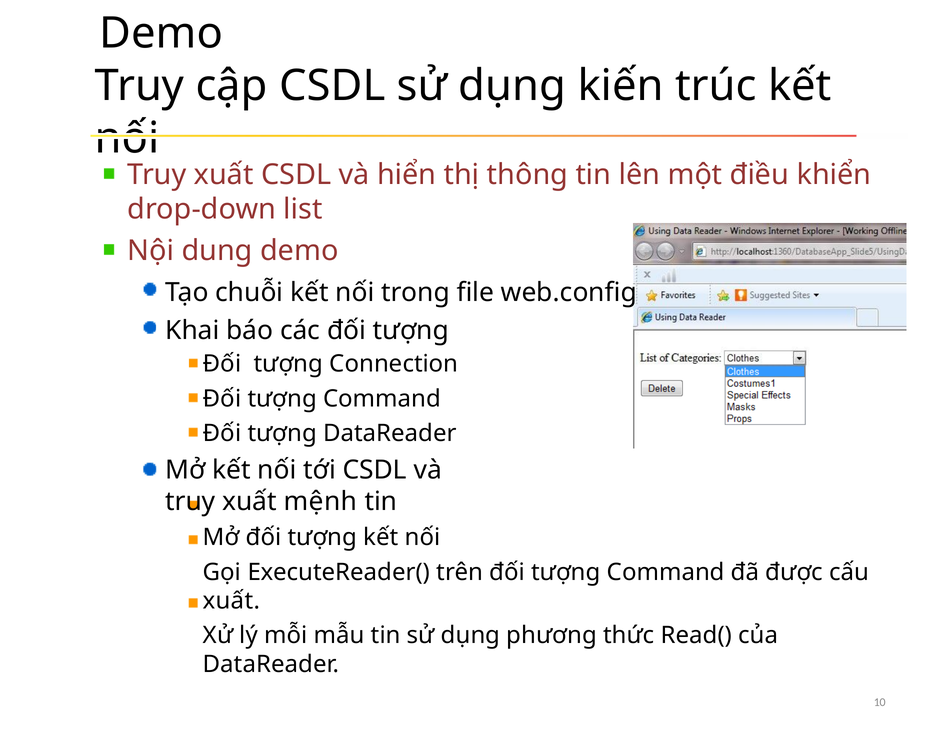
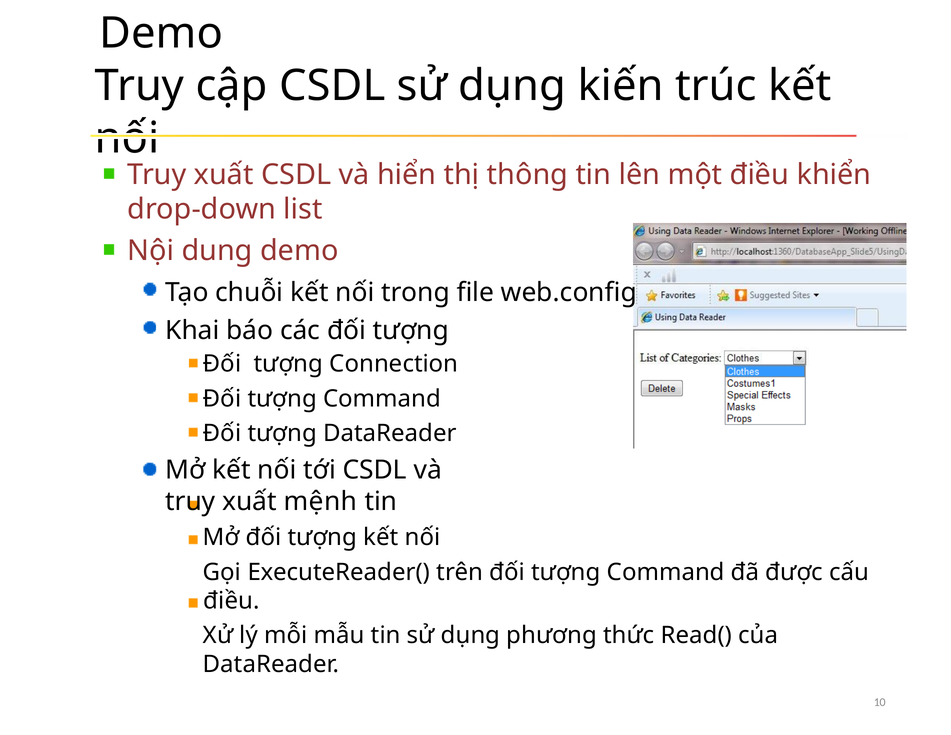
xuất at (231, 601): xuất -> điều
